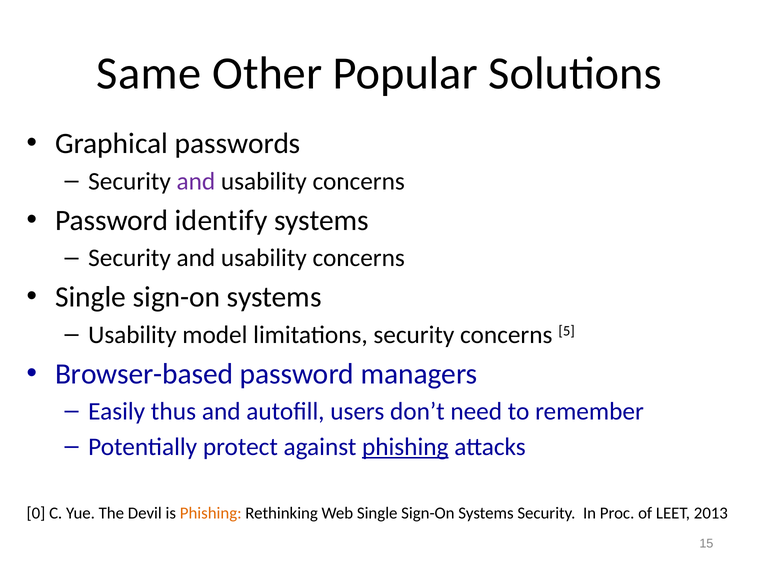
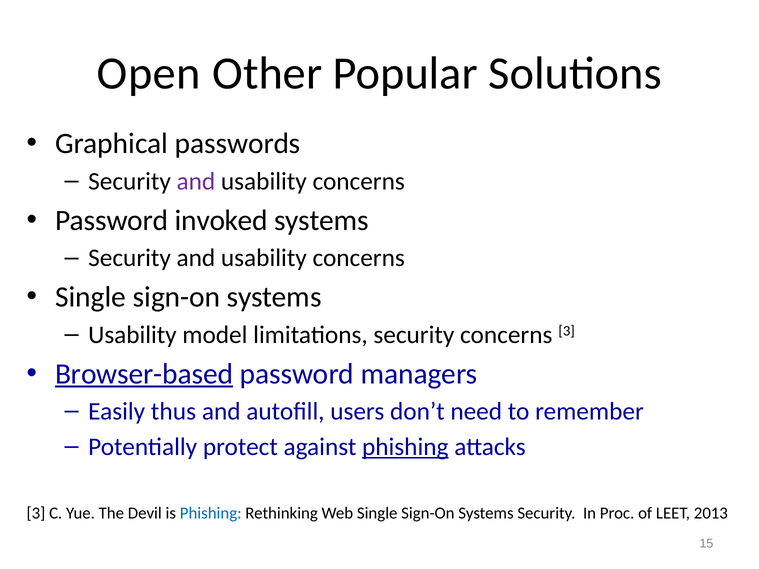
Same: Same -> Open
identify: identify -> invoked
concerns 5: 5 -> 3
Browser-based underline: none -> present
0 at (36, 514): 0 -> 3
Phishing at (211, 514) colour: orange -> blue
